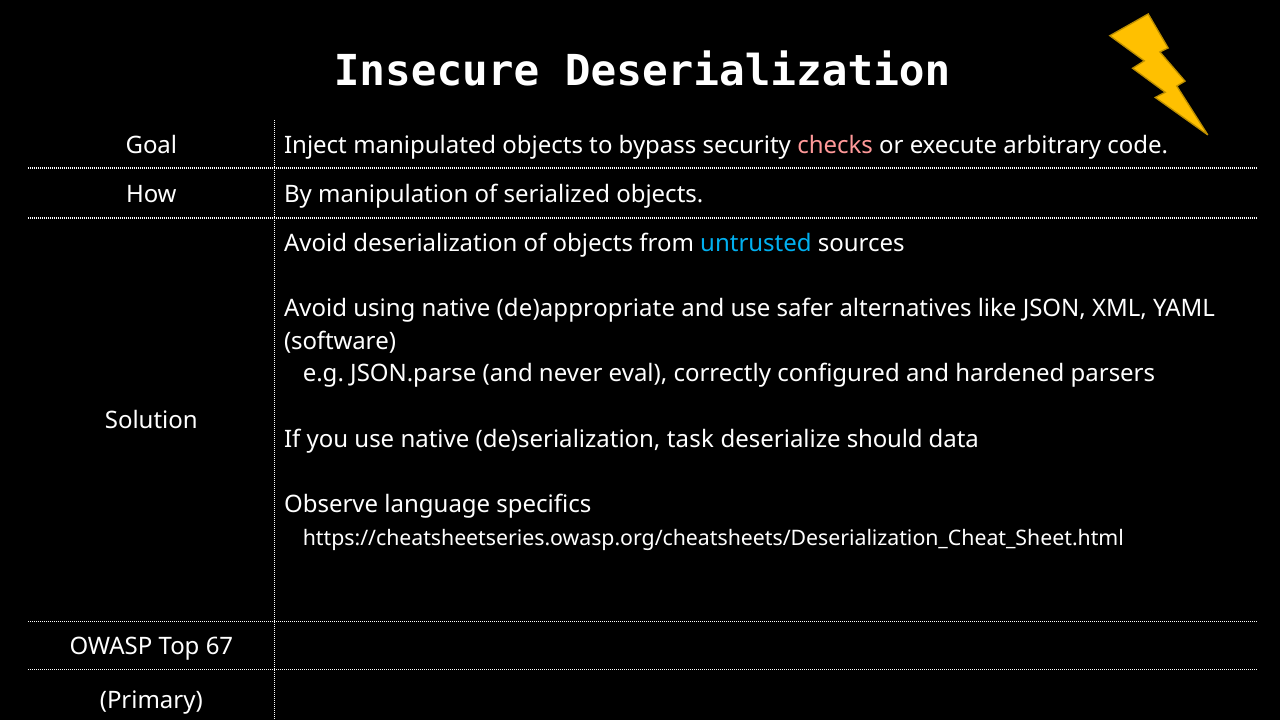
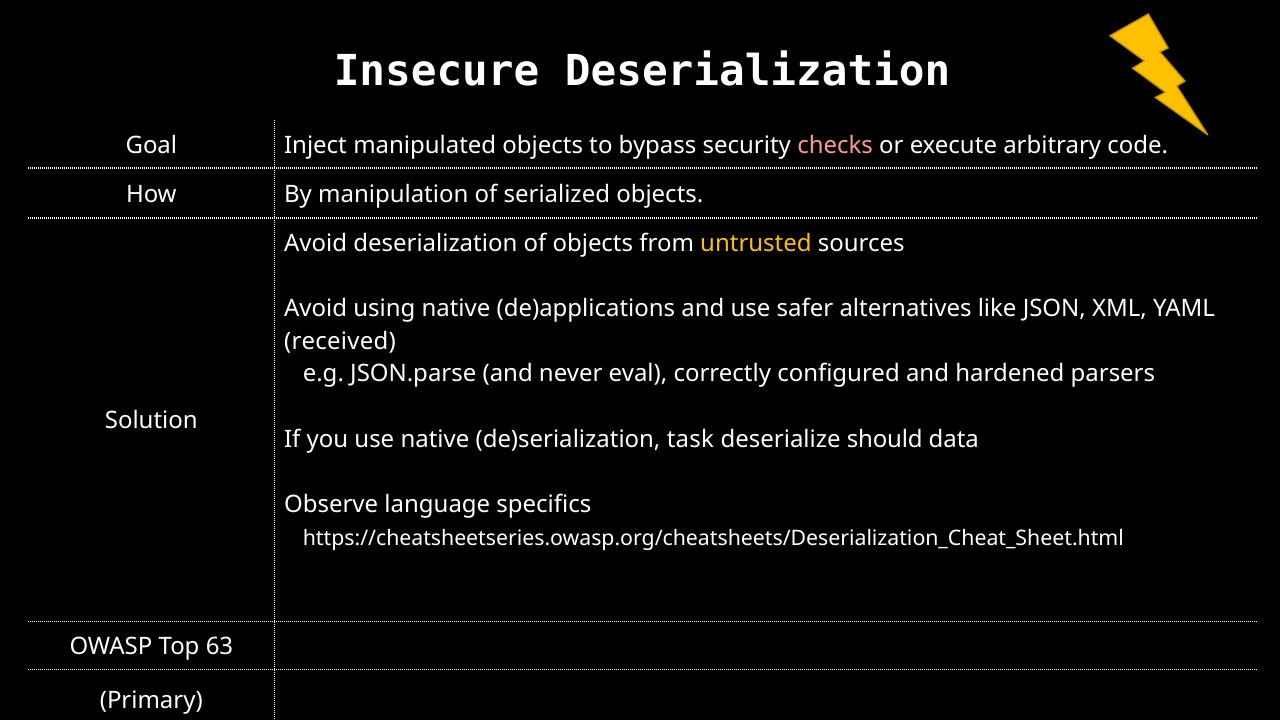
untrusted colour: light blue -> yellow
de)appropriate: de)appropriate -> de)applications
software: software -> received
67: 67 -> 63
